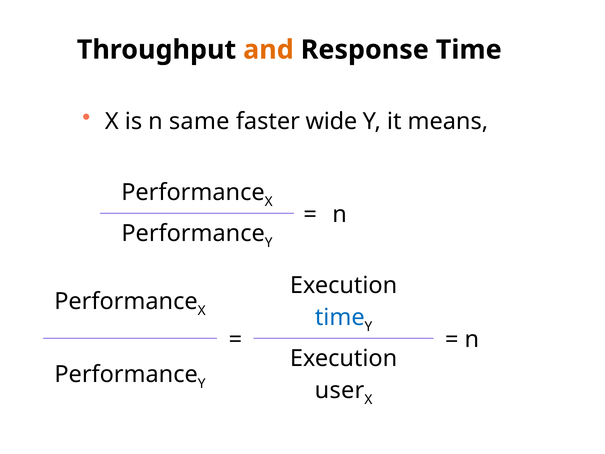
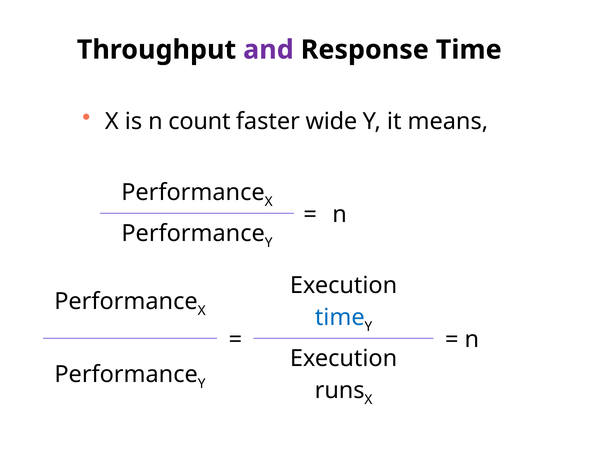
and colour: orange -> purple
same: same -> count
user: user -> runs
